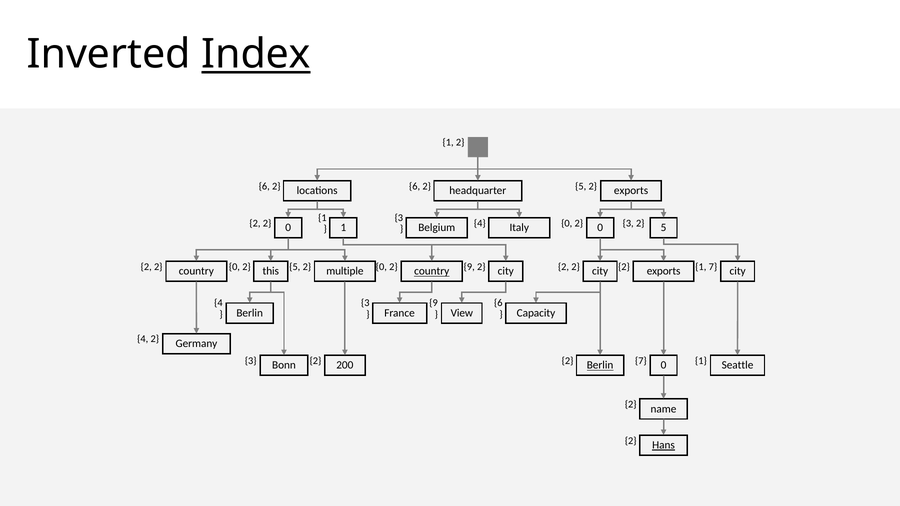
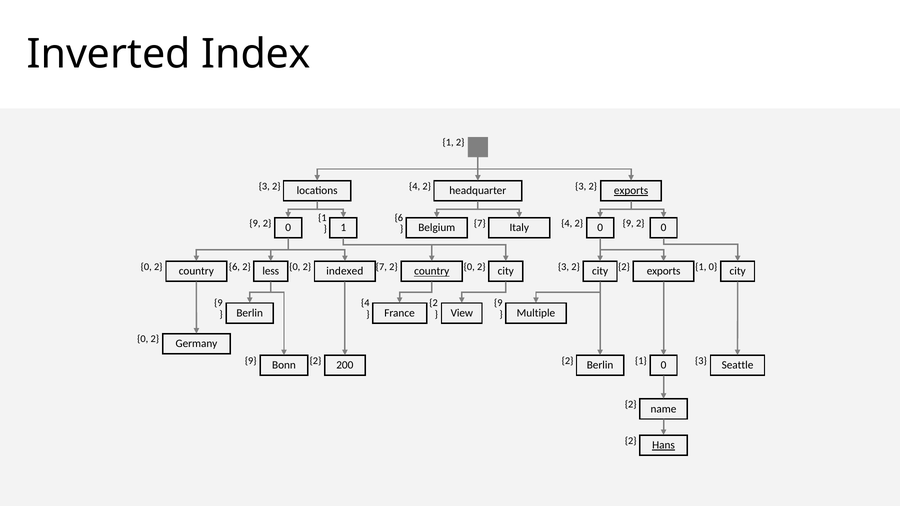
Index underline: present -> none
6 at (264, 186): 6 -> 3
6 at (415, 186): 6 -> 4
5 at (581, 186): 5 -> 3
exports at (631, 191) underline: none -> present
3 at (399, 218): 3 -> 6
2 at (255, 223): 2 -> 9
4 at (480, 223): 4 -> 7
0 at (567, 223): 0 -> 4
3 at (628, 223): 3 -> 9
0 5: 5 -> 0
2 at (146, 267): 2 -> 0
0 at (234, 267): 0 -> 6
5 at (295, 267): 5 -> 0
0 at (381, 267): 0 -> 7
9 at (469, 267): 9 -> 0
2 at (564, 267): 2 -> 3
1 7: 7 -> 0
this: this -> less
multiple: multiple -> indexed
4 at (218, 303): 4 -> 9
3 at (365, 303): 3 -> 4
9 at (434, 303): 9 -> 2
6 at (498, 303): 6 -> 9
Capacity: Capacity -> Multiple
4 at (143, 339): 4 -> 0
3 at (251, 361): 3 -> 9
7 at (641, 361): 7 -> 1
1 at (701, 361): 1 -> 3
Berlin at (600, 365) underline: present -> none
